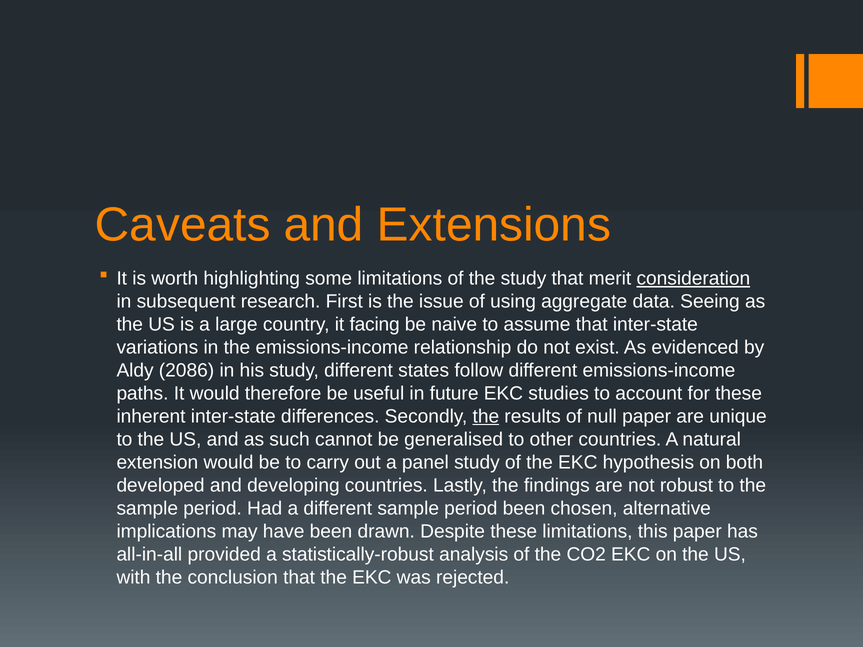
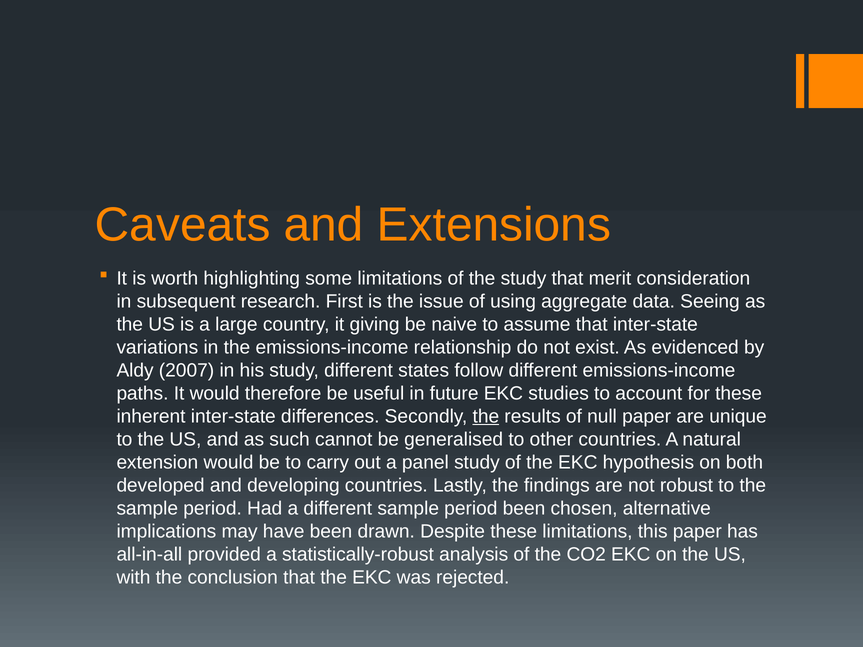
consideration underline: present -> none
facing: facing -> giving
2086: 2086 -> 2007
